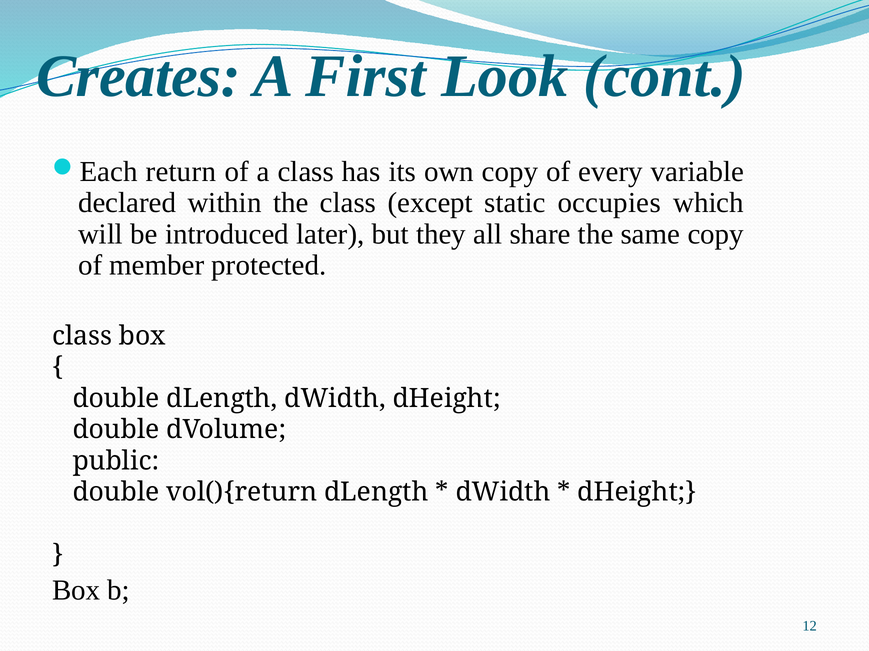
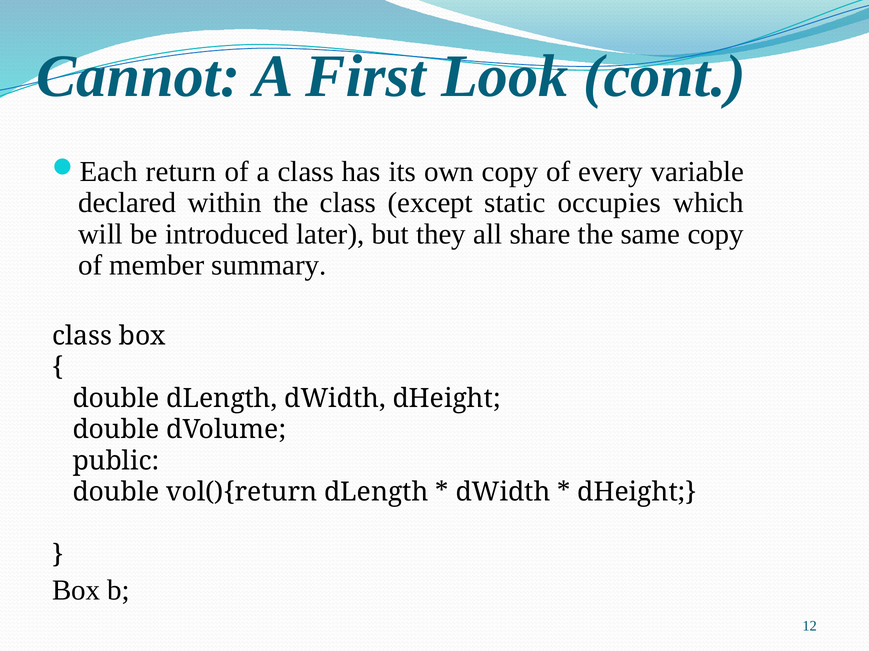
Creates: Creates -> Cannot
protected: protected -> summary
